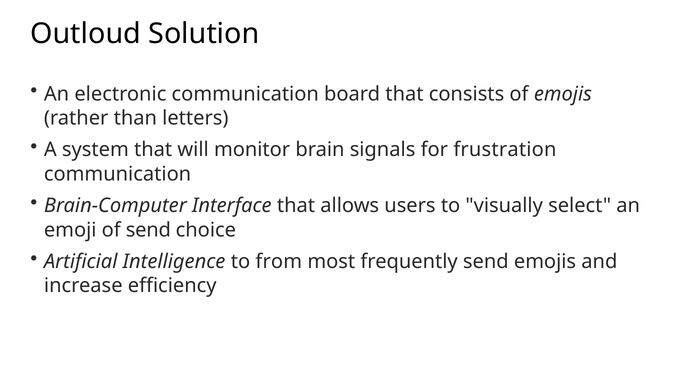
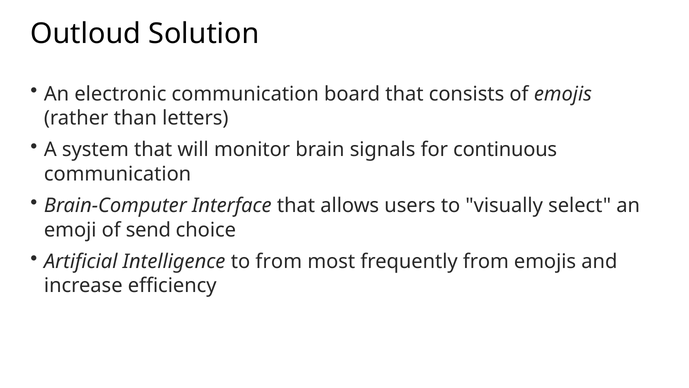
frustration: frustration -> continuous
frequently send: send -> from
